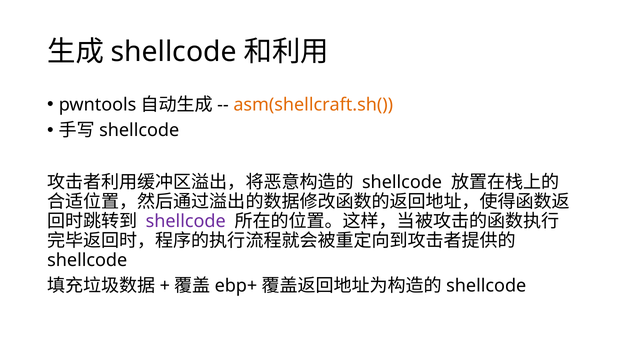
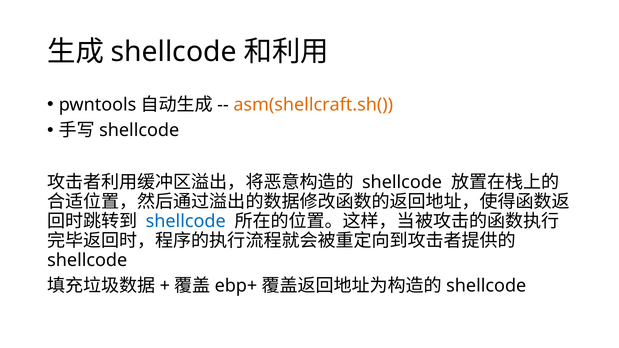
shellcode at (186, 221) colour: purple -> blue
